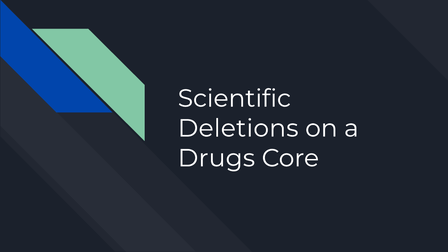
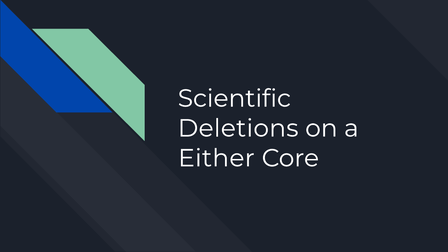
Drugs: Drugs -> Either
